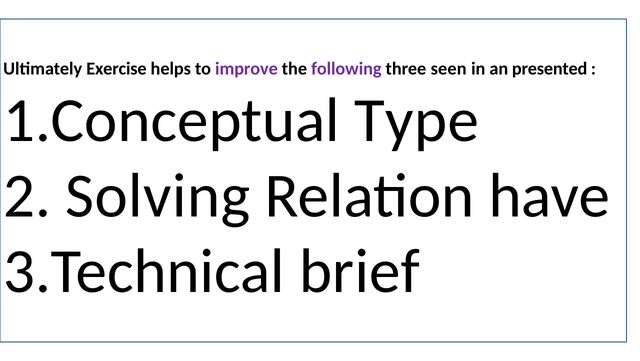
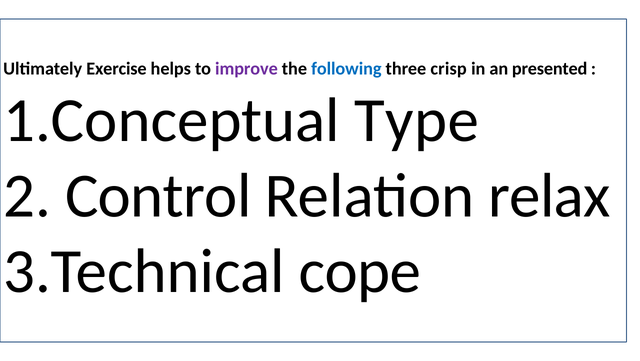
following colour: purple -> blue
seen: seen -> crisp
Solving: Solving -> Control
have: have -> relax
brief: brief -> cope
